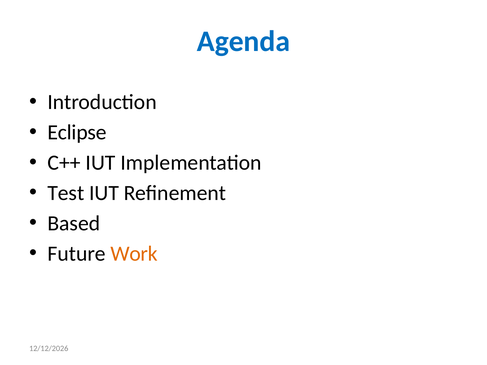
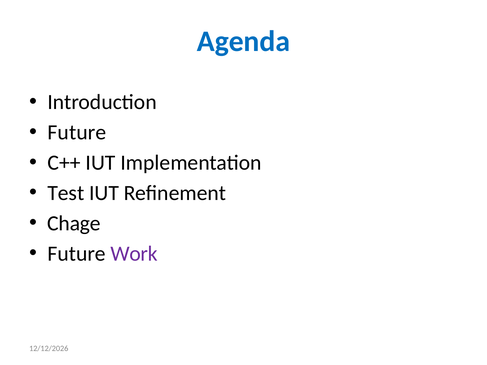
Eclipse at (77, 132): Eclipse -> Future
Based: Based -> Chage
Work colour: orange -> purple
